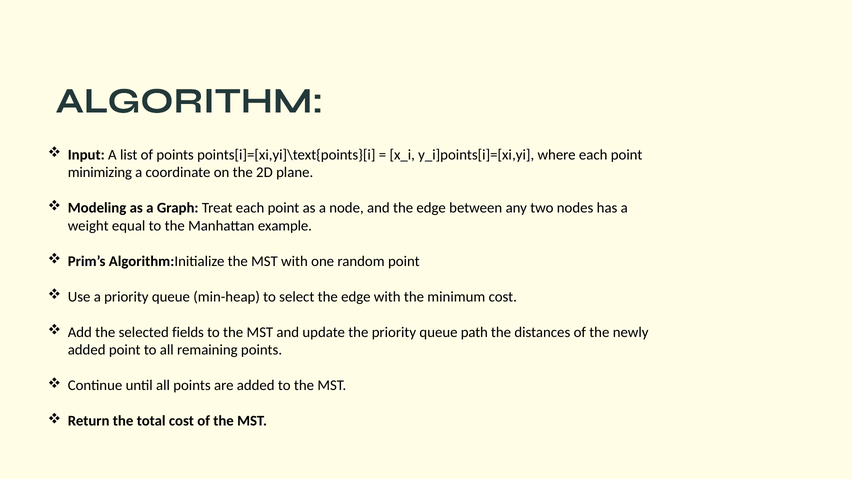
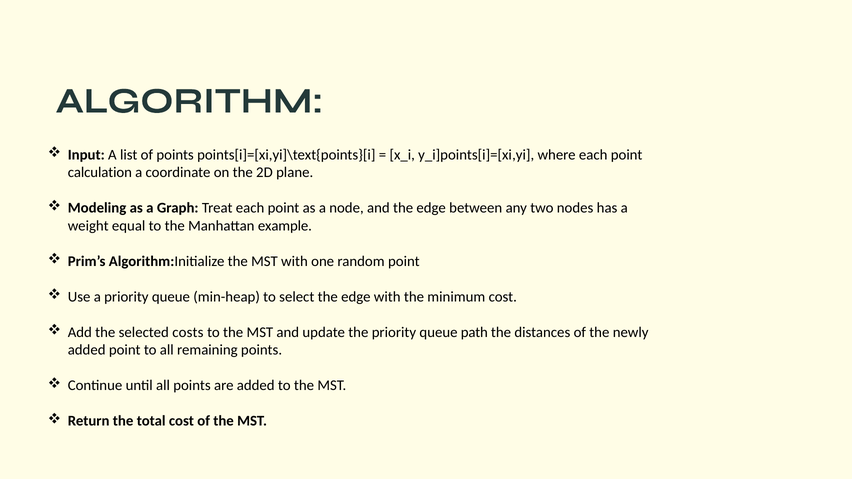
minimizing: minimizing -> calculation
fields: fields -> costs
